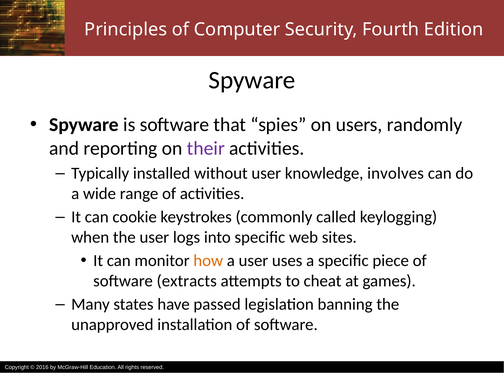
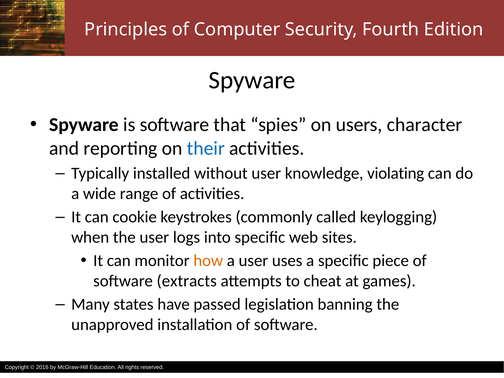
randomly: randomly -> character
their colour: purple -> blue
involves: involves -> violating
